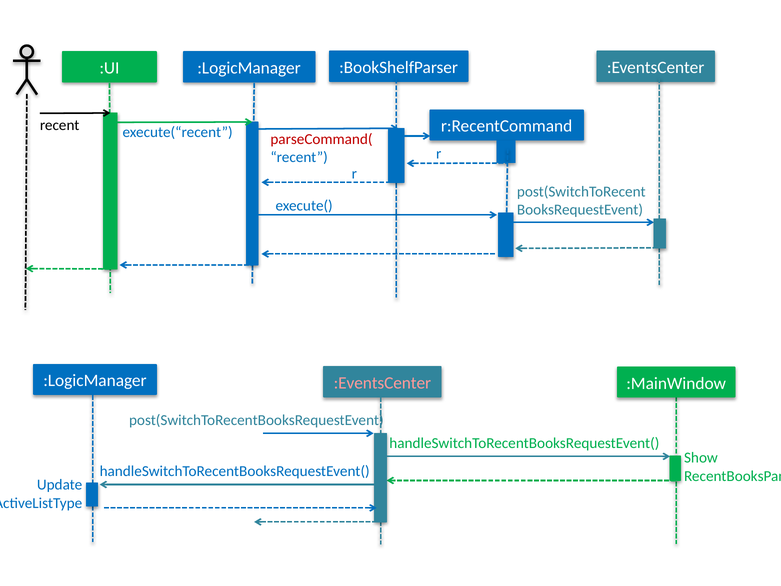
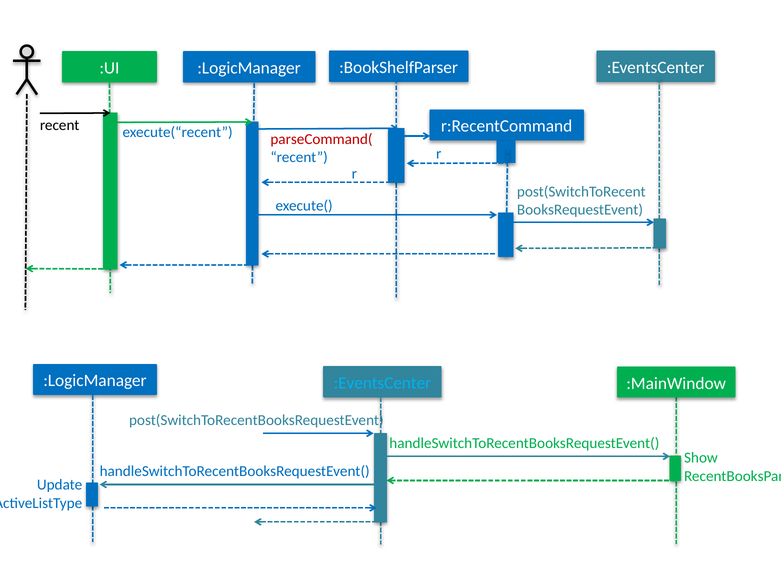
:EventsCenter at (382, 383) colour: pink -> light blue
